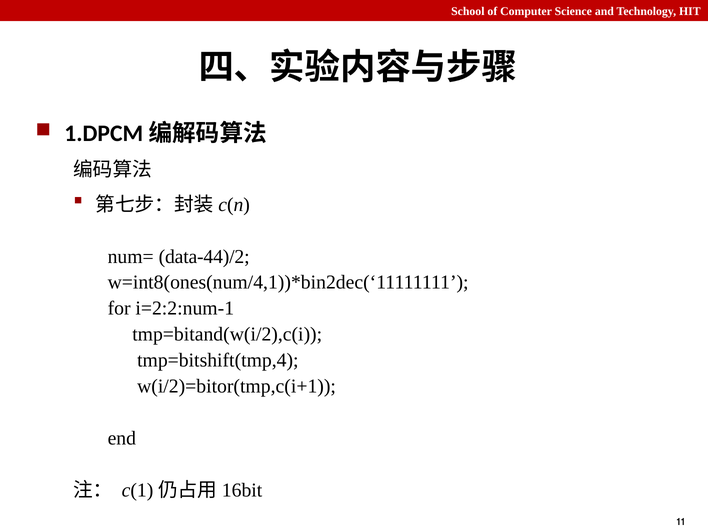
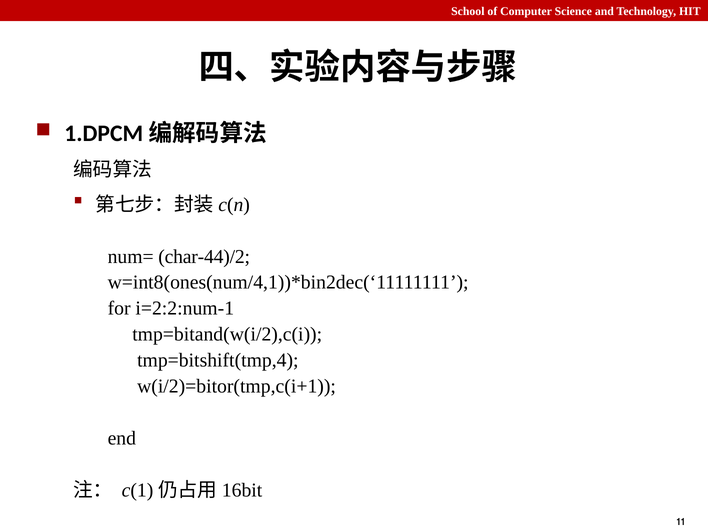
data-44)/2: data-44)/2 -> char-44)/2
